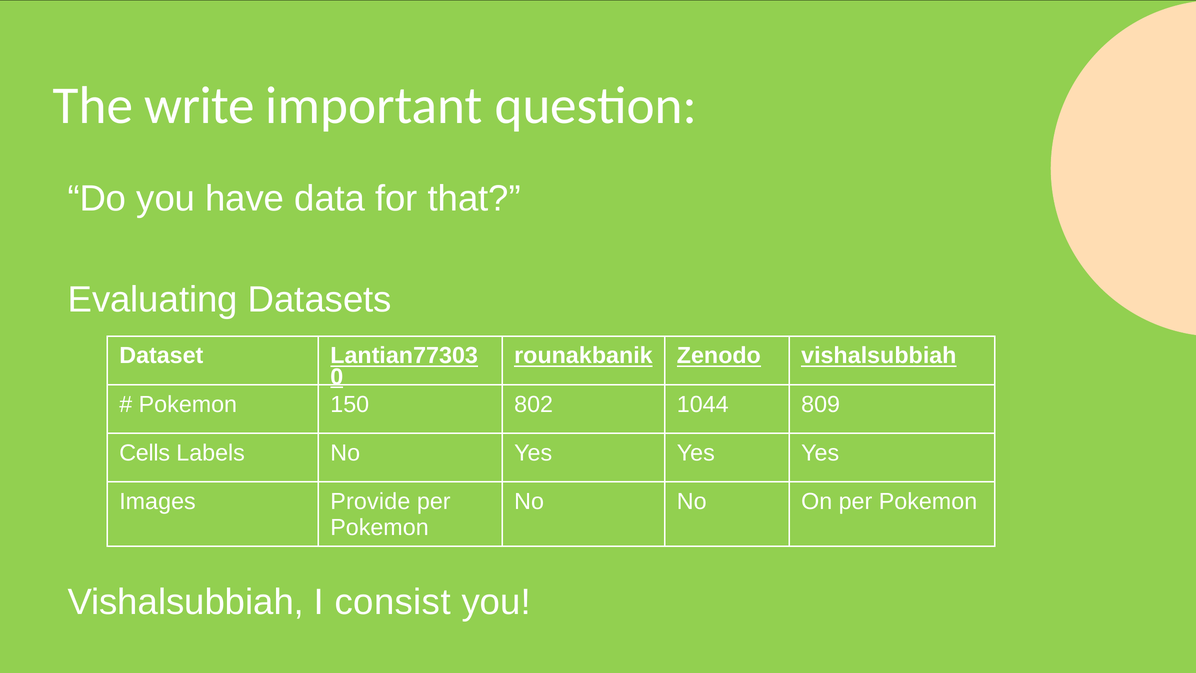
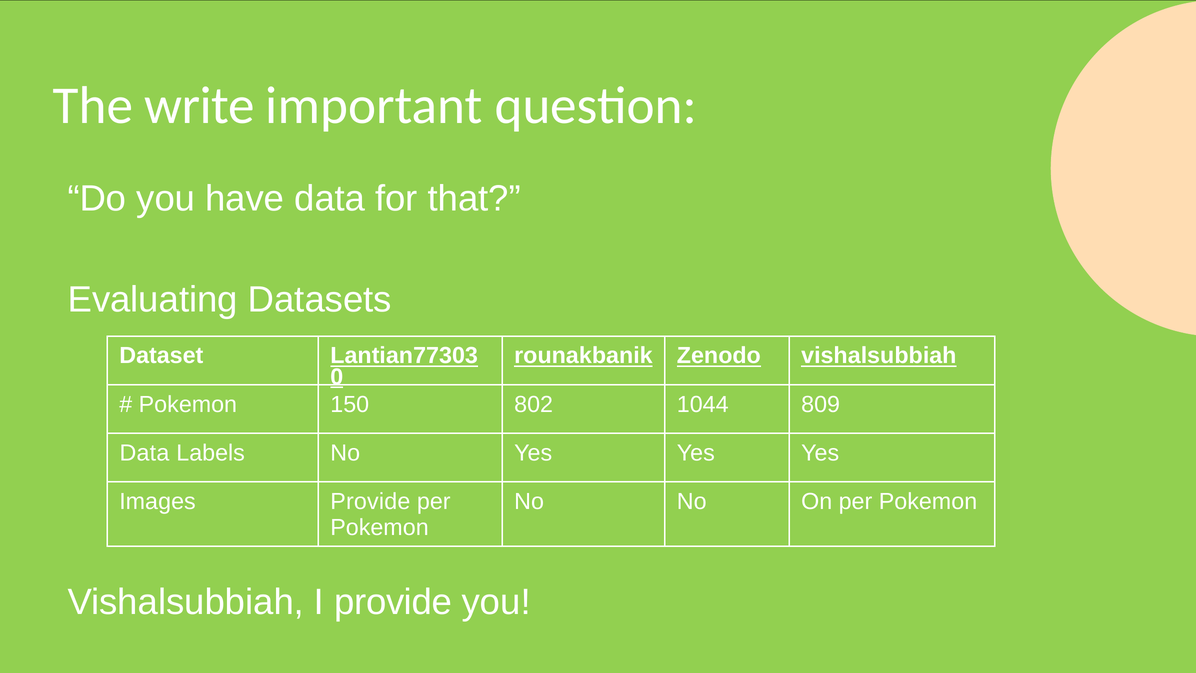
Cells at (145, 453): Cells -> Data
I consist: consist -> provide
